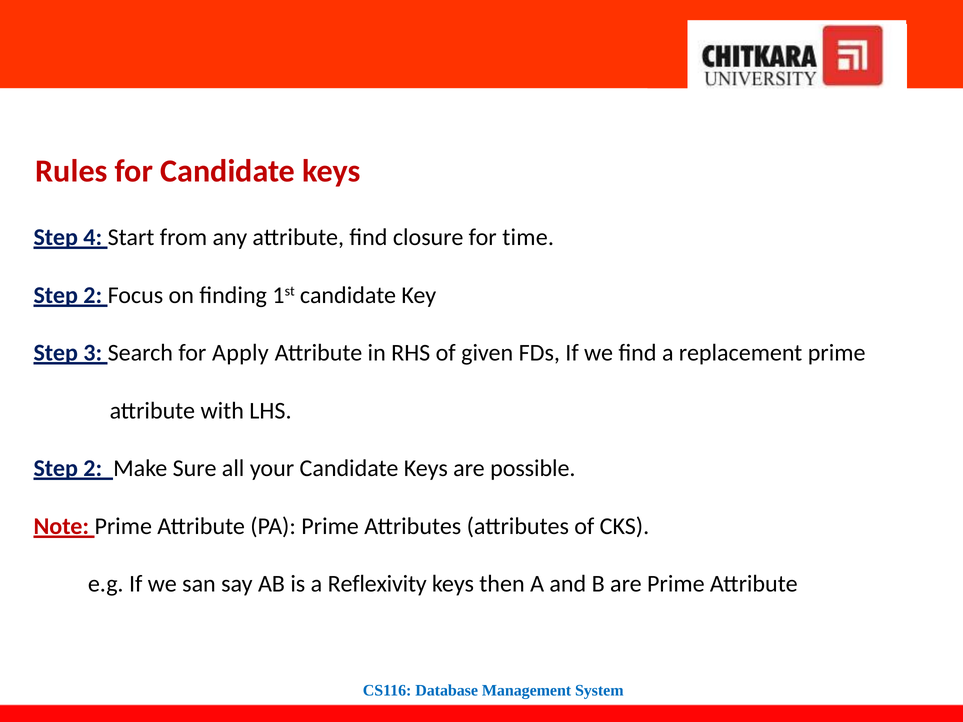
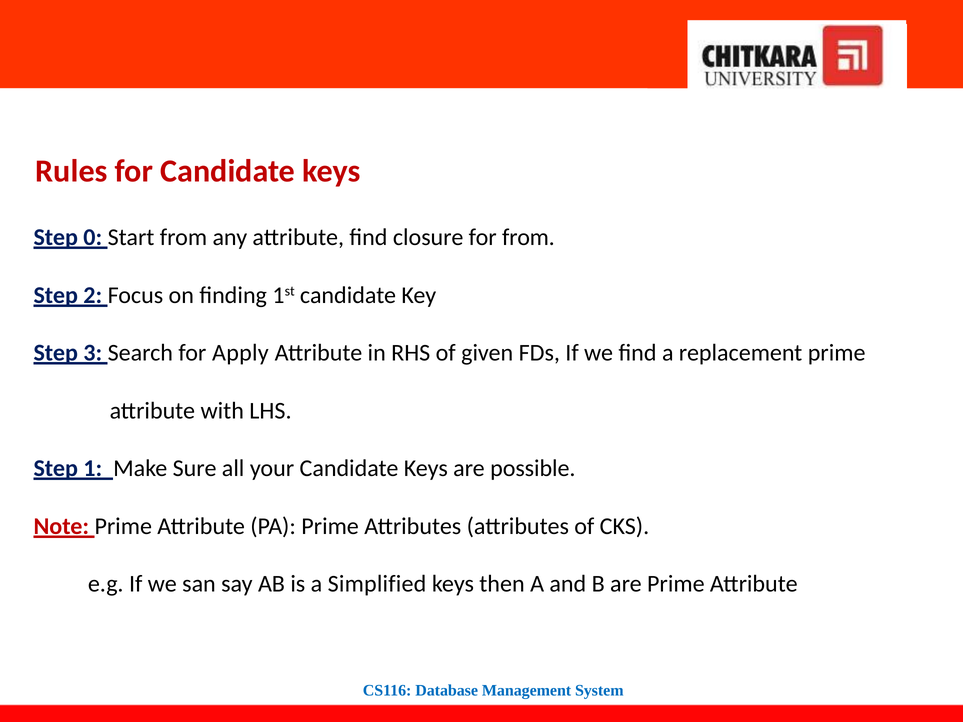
4: 4 -> 0
for time: time -> from
2 at (93, 469): 2 -> 1
Reflexivity: Reflexivity -> Simplified
